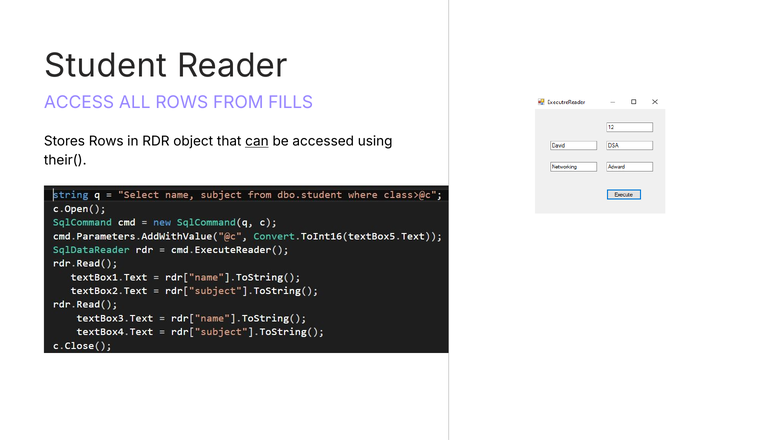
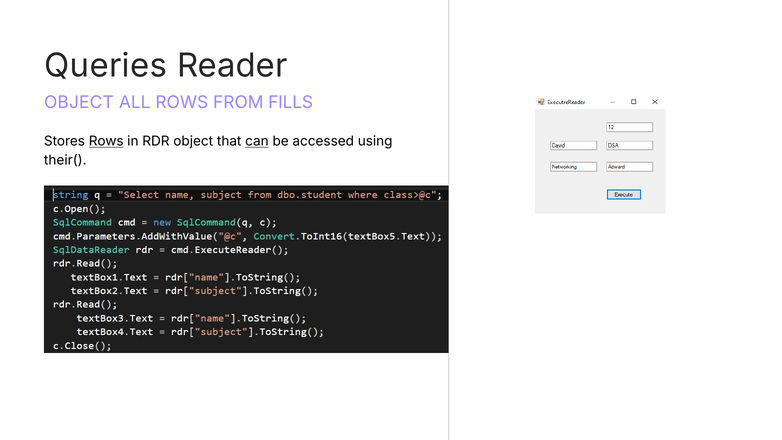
Student: Student -> Queries
ACCESS at (79, 102): ACCESS -> OBJECT
Rows at (106, 141) underline: none -> present
